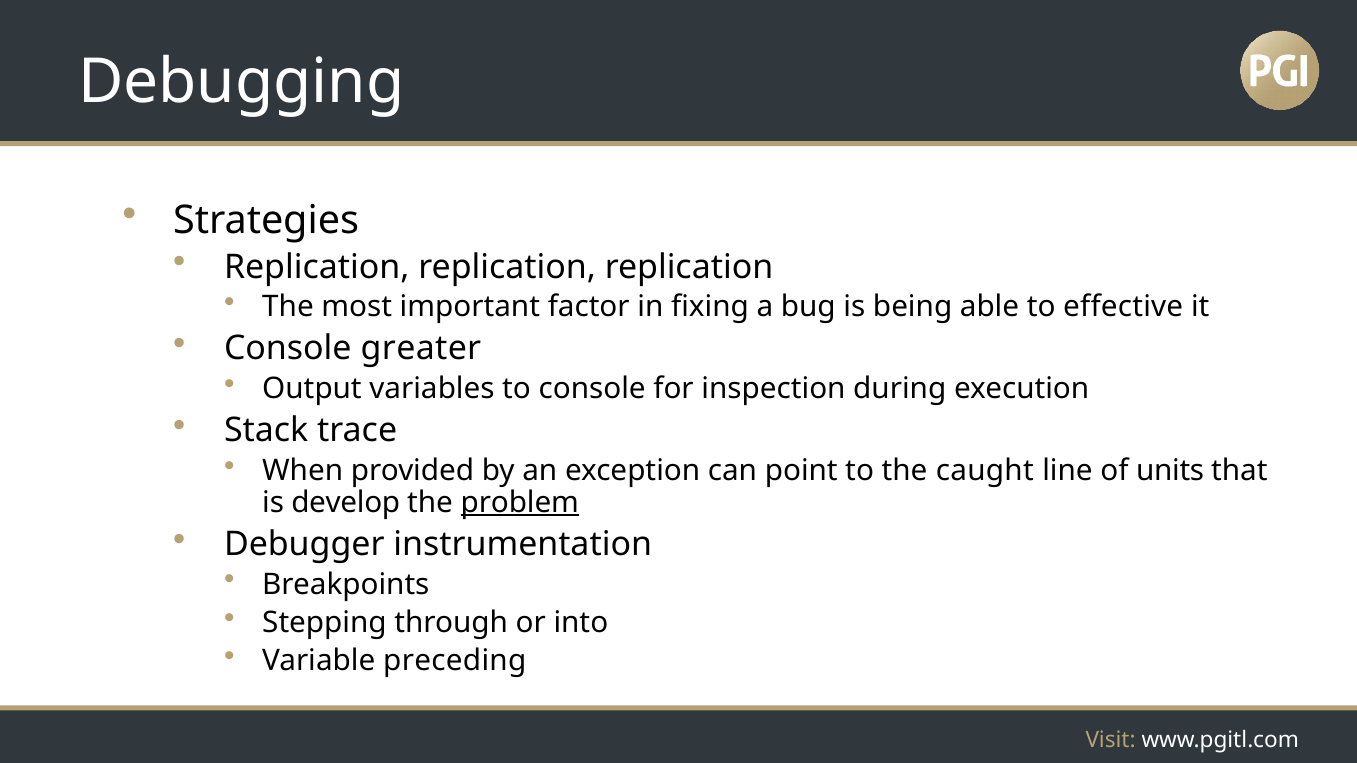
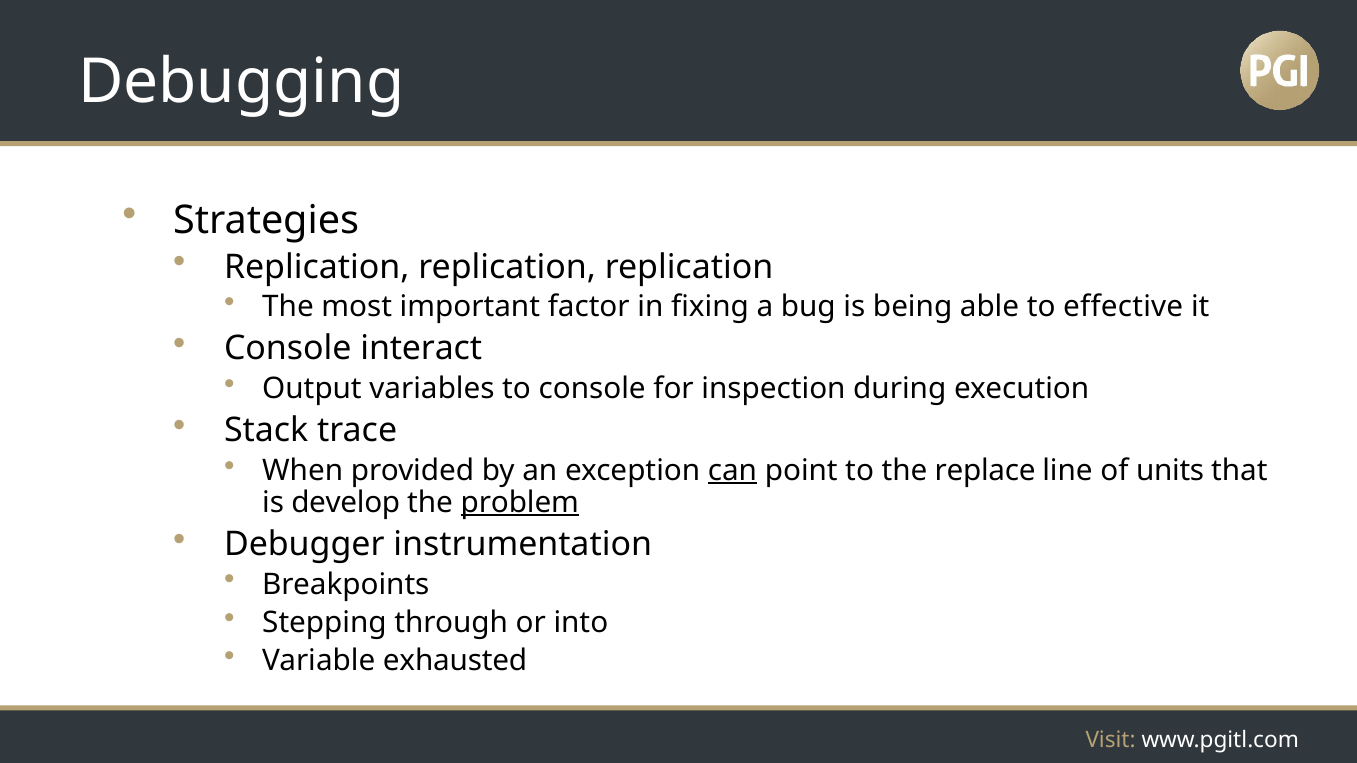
greater: greater -> interact
can underline: none -> present
caught: caught -> replace
preceding: preceding -> exhausted
